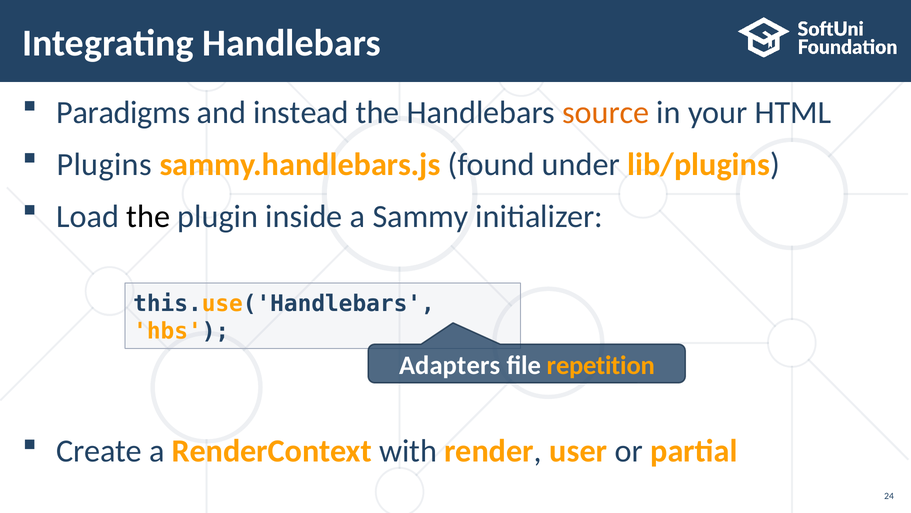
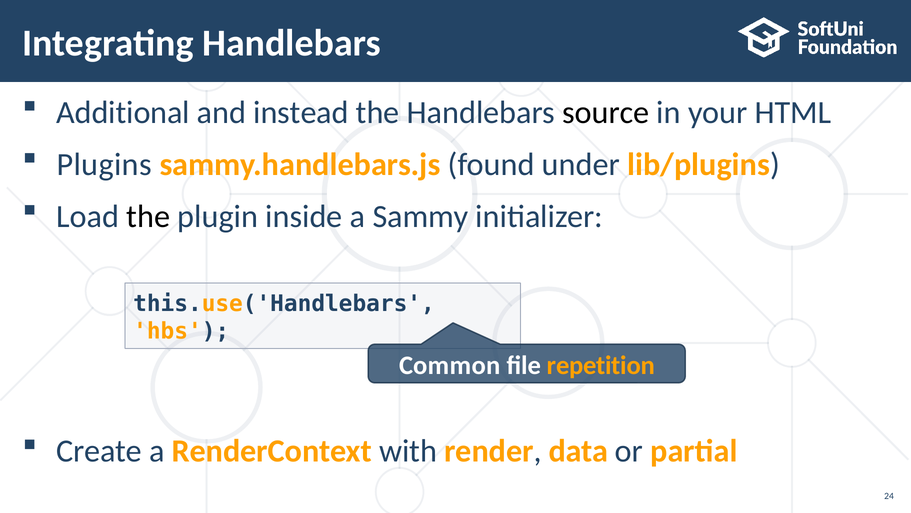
Paradigms: Paradigms -> Additional
source colour: orange -> black
Adapters: Adapters -> Common
user: user -> data
